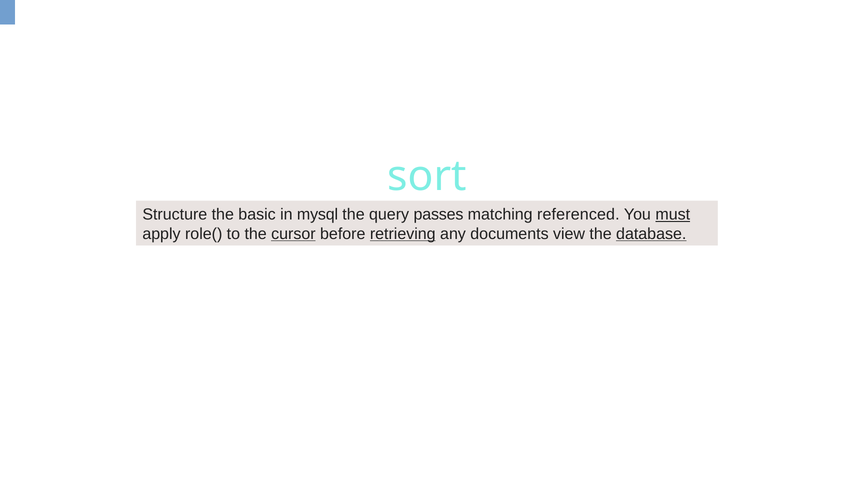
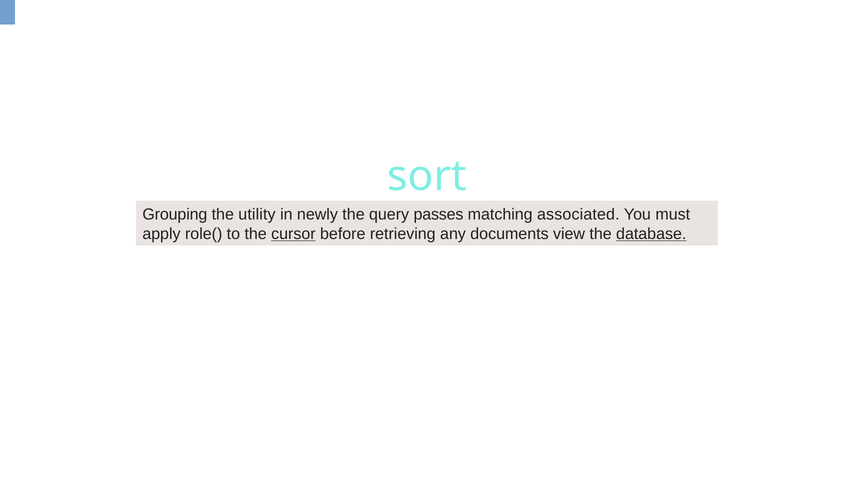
Structure: Structure -> Grouping
basic: basic -> utility
mysql: mysql -> newly
referenced: referenced -> associated
must underline: present -> none
retrieving underline: present -> none
